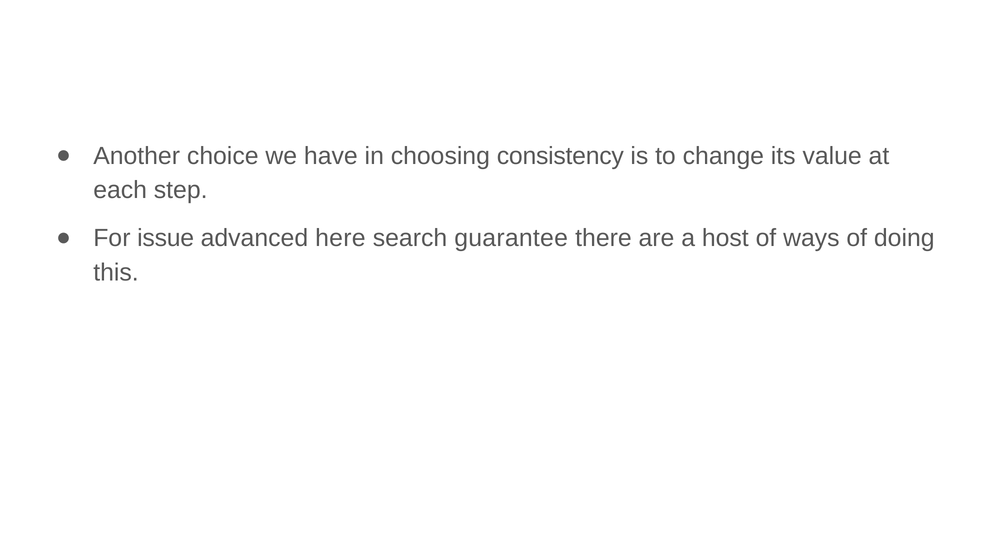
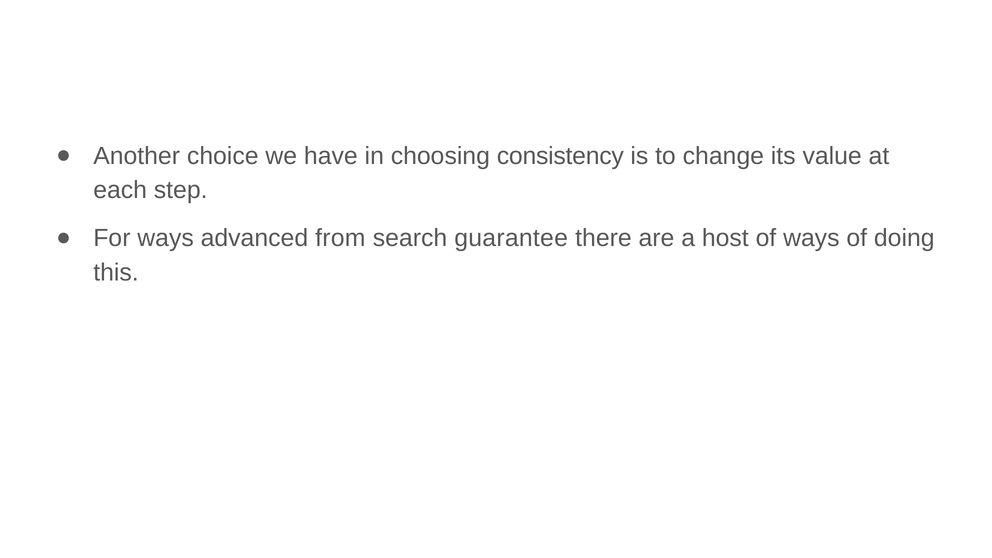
For issue: issue -> ways
here: here -> from
